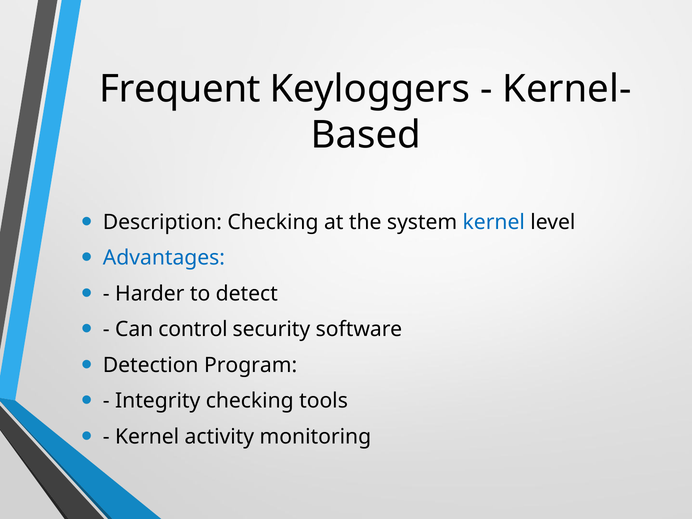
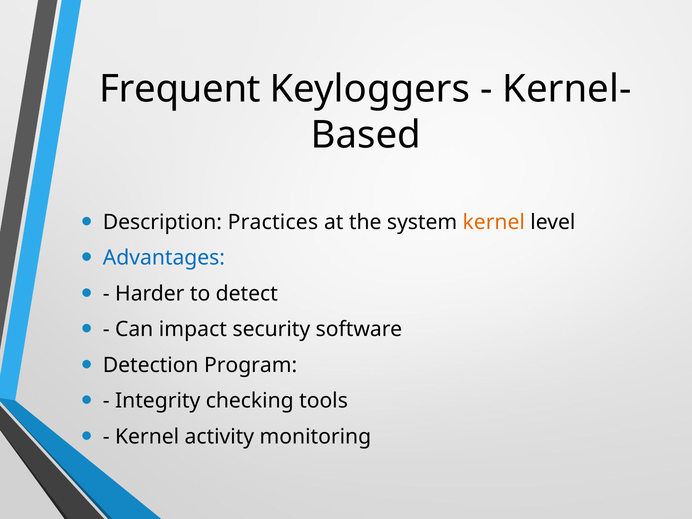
Description Checking: Checking -> Practices
kernel at (494, 222) colour: blue -> orange
control: control -> impact
